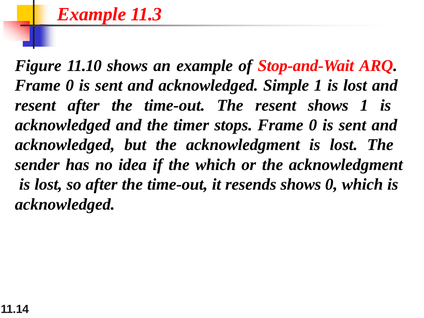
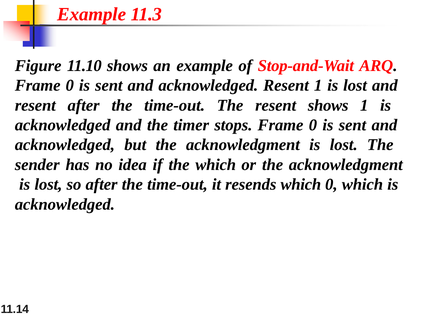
acknowledged Simple: Simple -> Resent
resends shows: shows -> which
